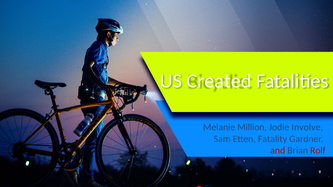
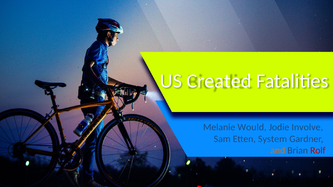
Million: Million -> Would
Fatality: Fatality -> System
and colour: red -> orange
